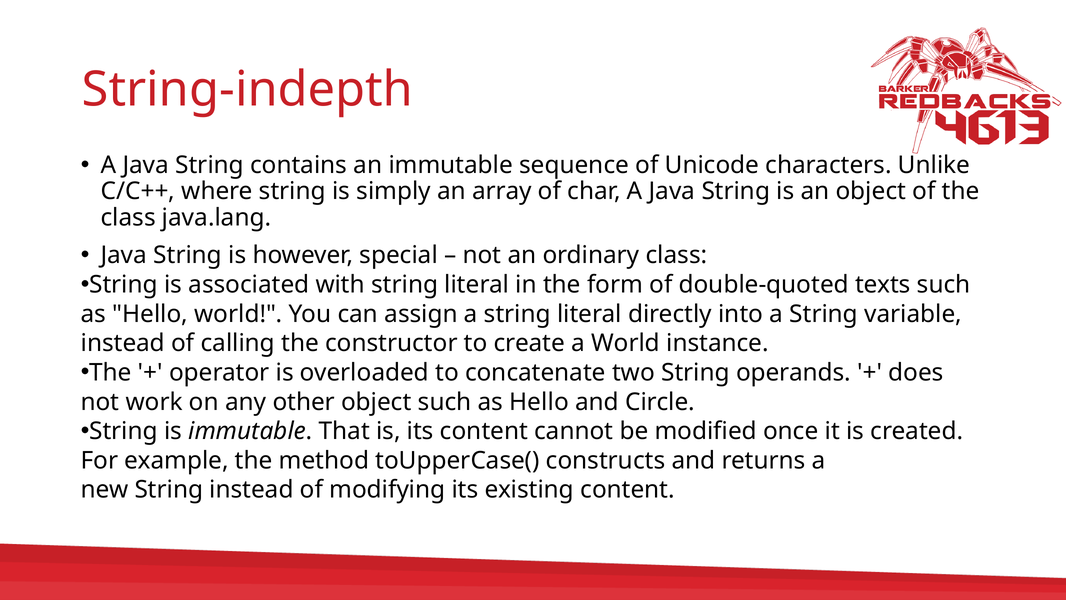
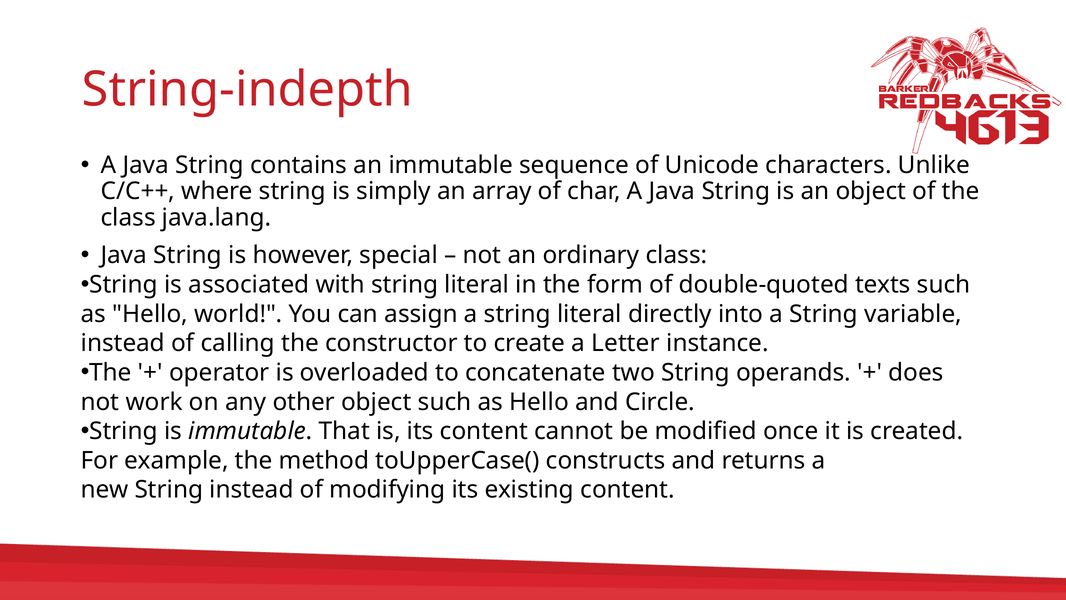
a World: World -> Letter
